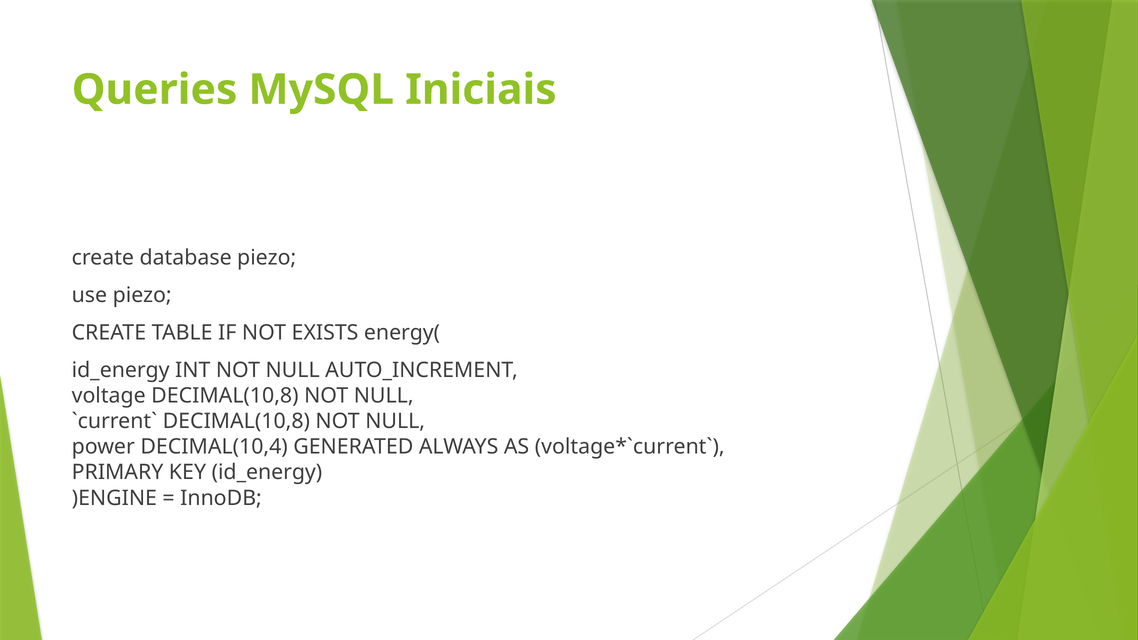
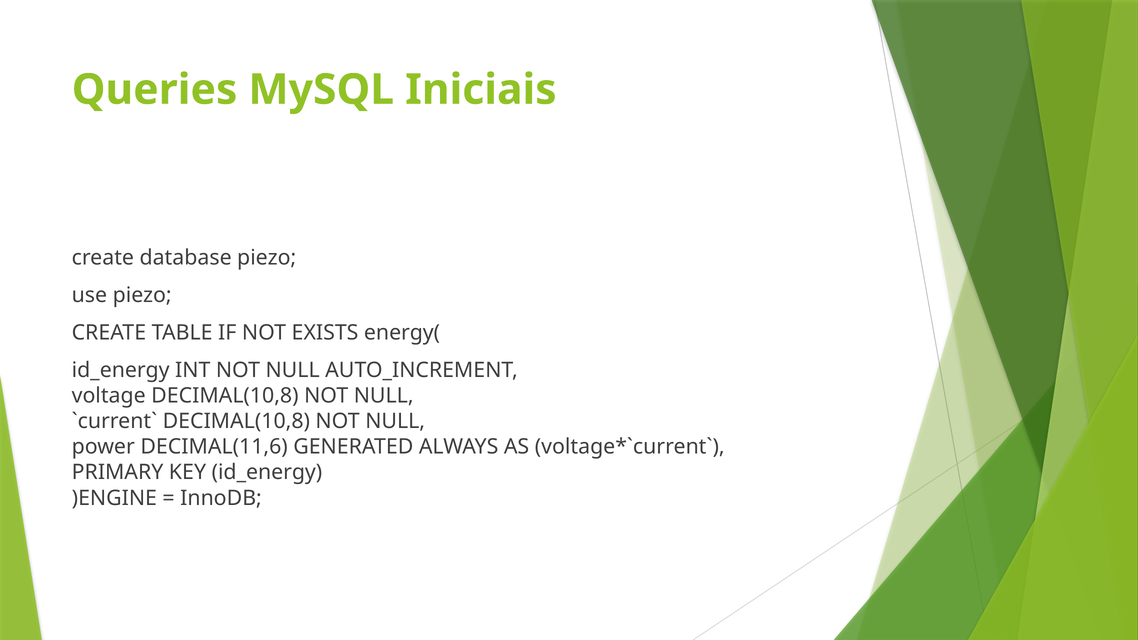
DECIMAL(10,4: DECIMAL(10,4 -> DECIMAL(11,6
